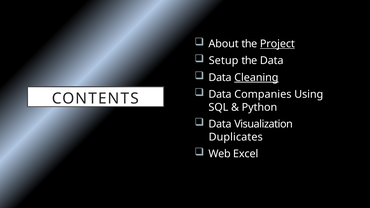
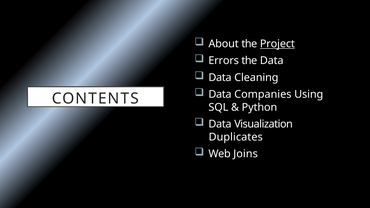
Setup: Setup -> Errors
Cleaning underline: present -> none
Excel: Excel -> Joins
